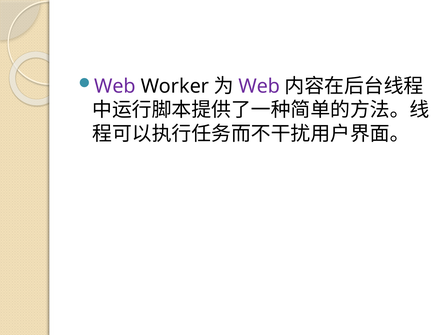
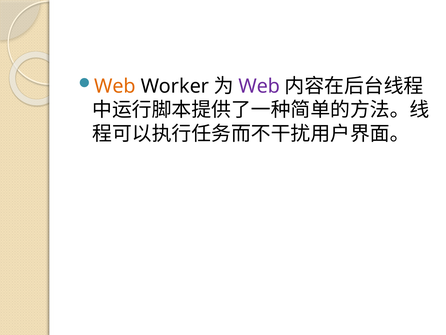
Web at (115, 86) colour: purple -> orange
